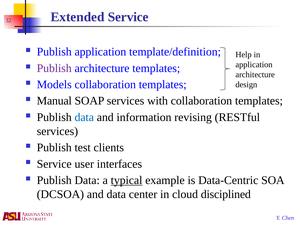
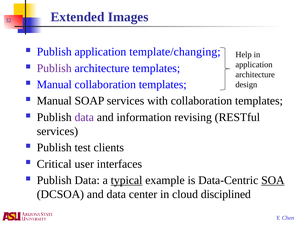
Extended Service: Service -> Images
template/definition: template/definition -> template/changing
Models at (54, 85): Models -> Manual
data at (84, 117) colour: blue -> purple
Service at (54, 164): Service -> Critical
SOA underline: none -> present
